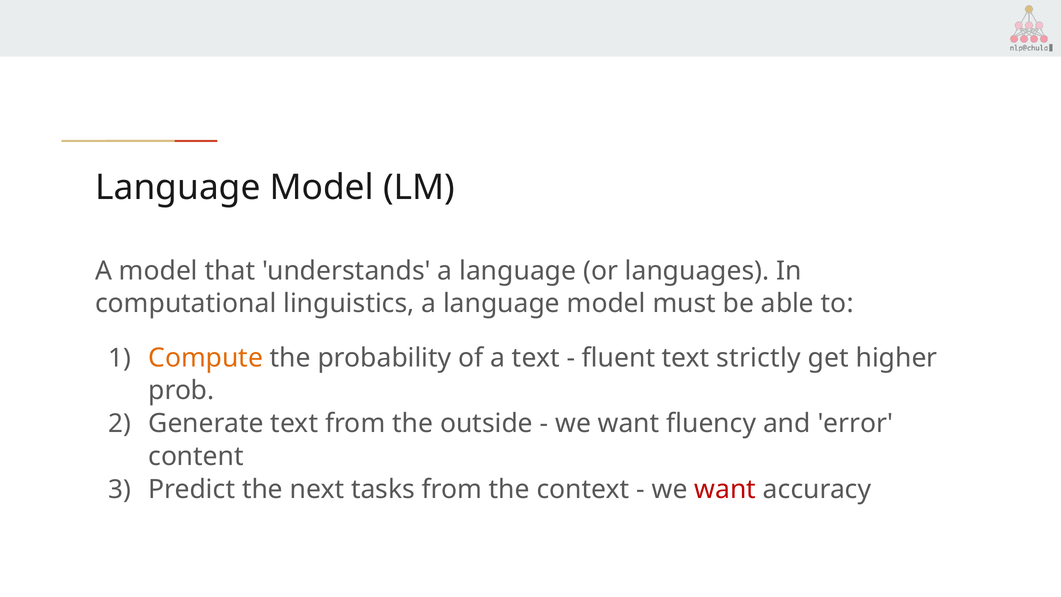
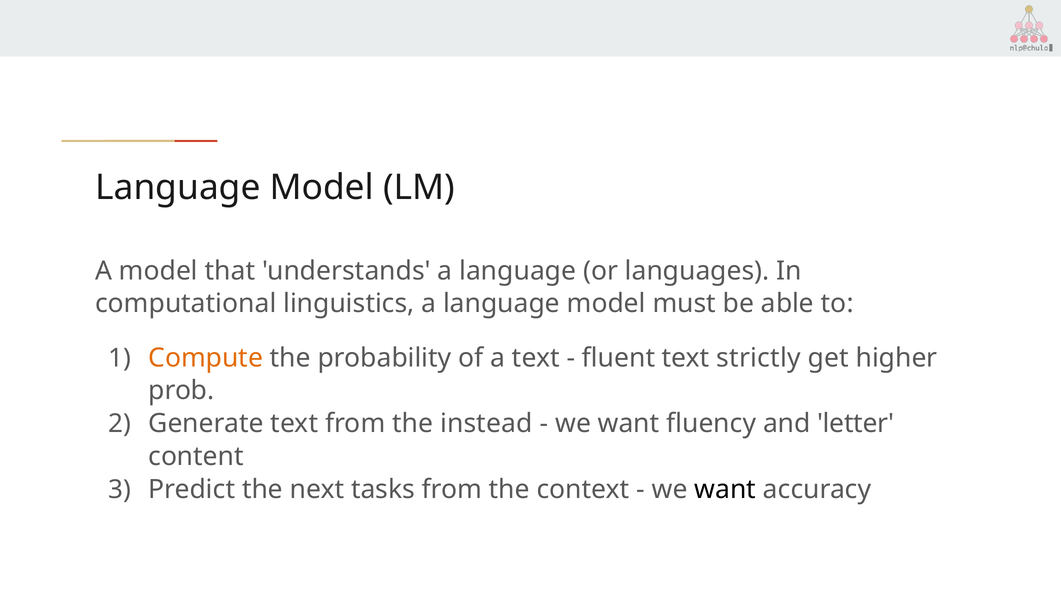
outside: outside -> instead
error: error -> letter
want at (725, 489) colour: red -> black
